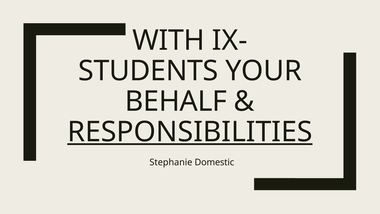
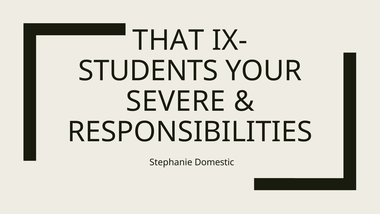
WITH: WITH -> THAT
BEHALF: BEHALF -> SEVERE
RESPONSIBILITIES underline: present -> none
